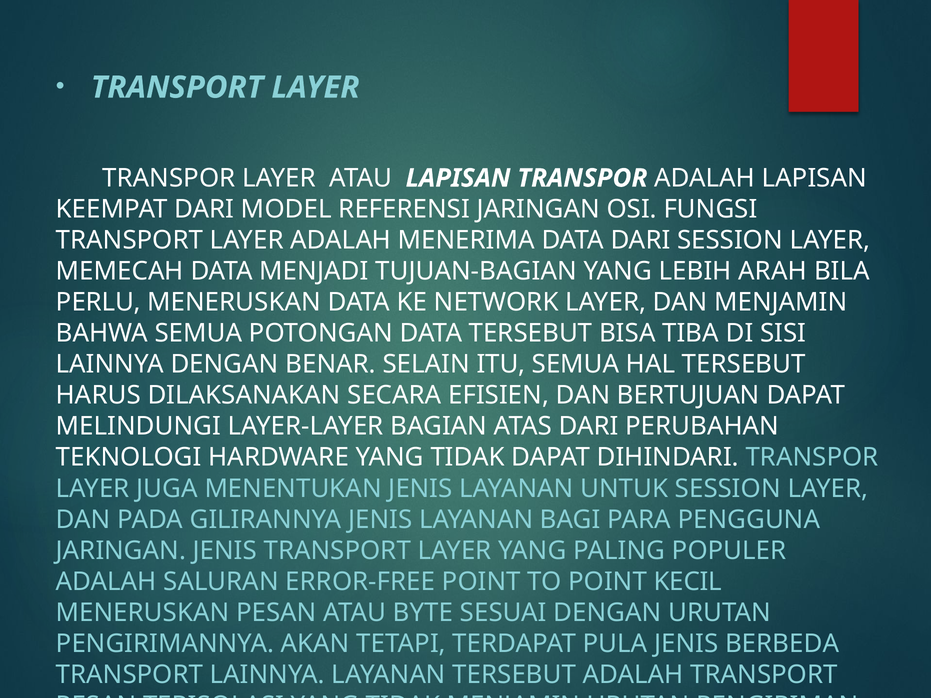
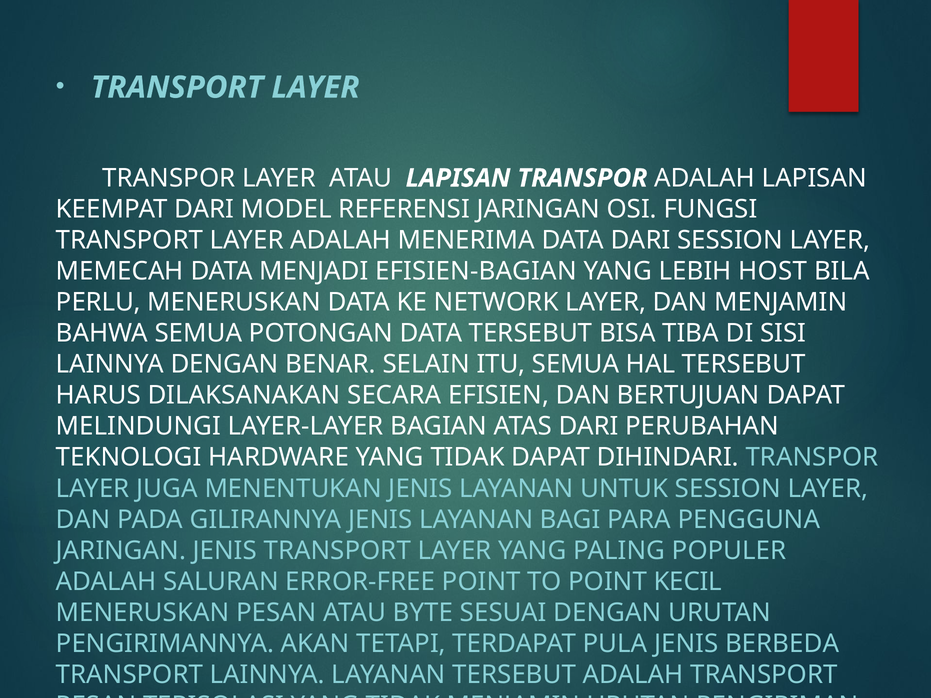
TUJUAN-BAGIAN: TUJUAN-BAGIAN -> EFISIEN-BAGIAN
ARAH: ARAH -> HOST
